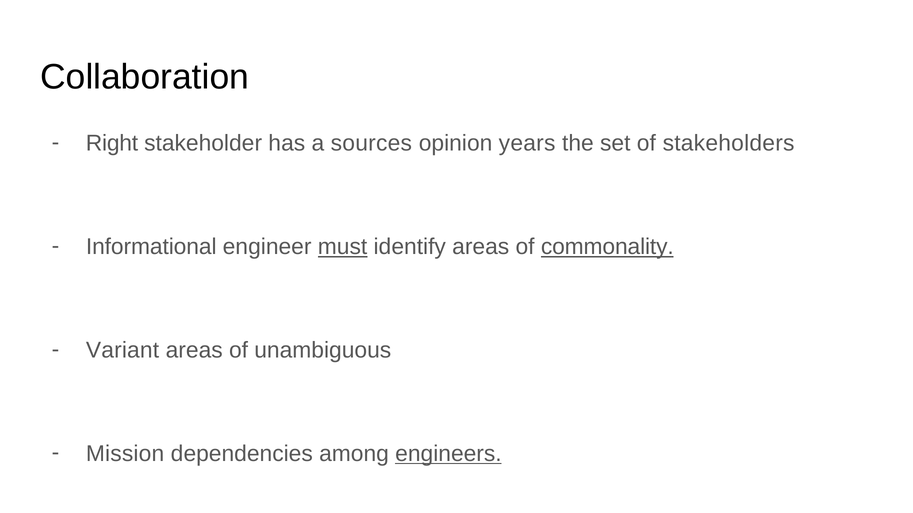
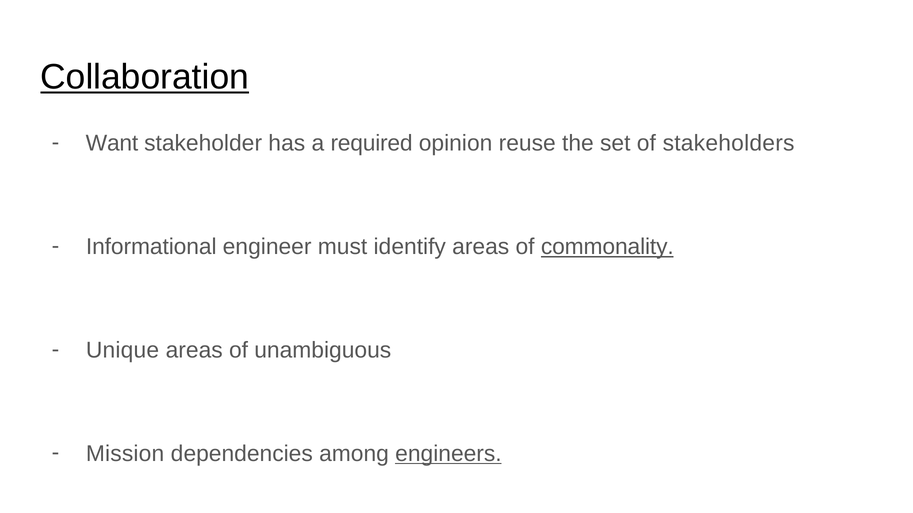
Collaboration underline: none -> present
Right: Right -> Want
sources: sources -> required
years: years -> reuse
must underline: present -> none
Variant: Variant -> Unique
